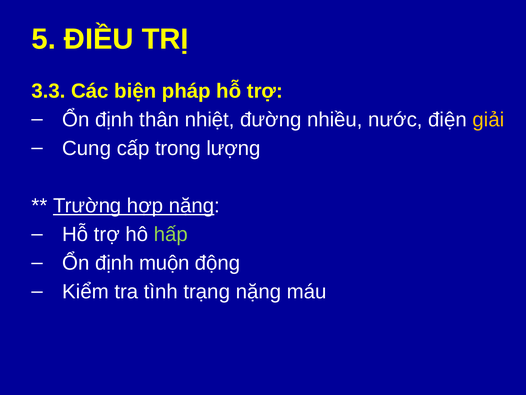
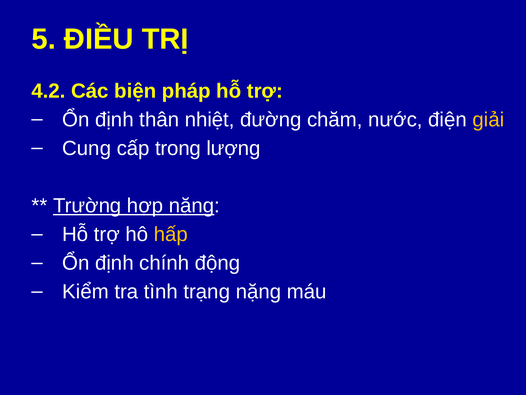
3.3: 3.3 -> 4.2
nhiều: nhiều -> chăm
hấp colour: light green -> yellow
muộn: muộn -> chính
